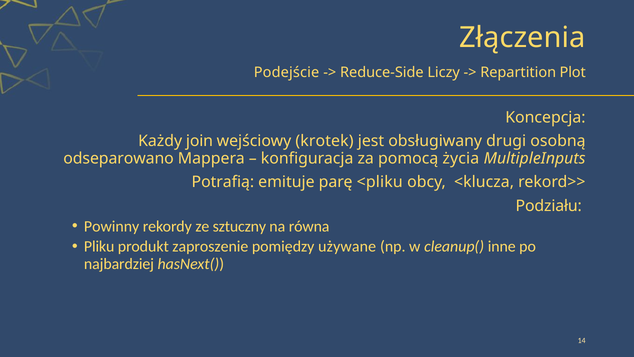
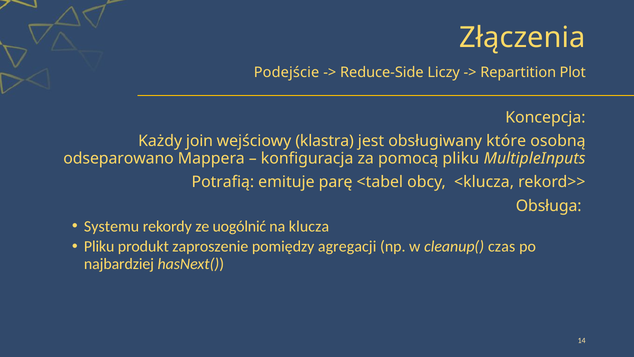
krotek: krotek -> klastra
drugi: drugi -> które
pomocą życia: życia -> pliku
<pliku: <pliku -> <tabel
Podziału: Podziału -> Obsługa
Powinny: Powinny -> Systemu
sztuczny: sztuczny -> uogólnić
równa: równa -> klucza
używane: używane -> agregacji
inne: inne -> czas
